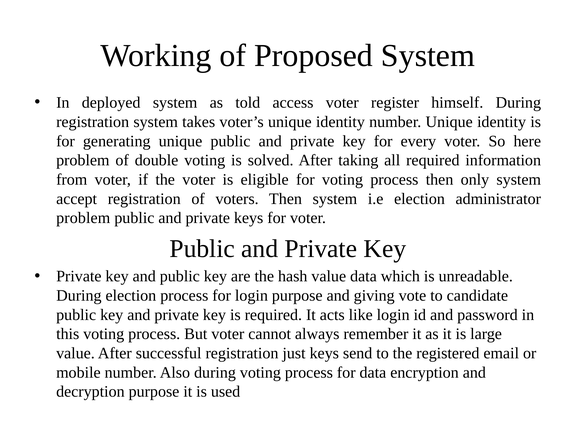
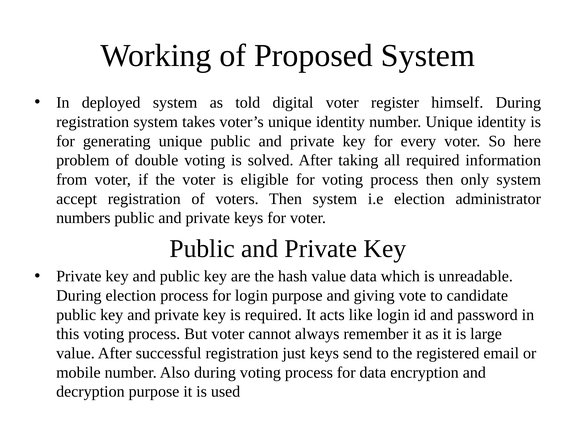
access: access -> digital
problem at (83, 218): problem -> numbers
